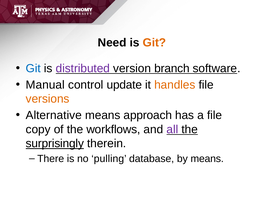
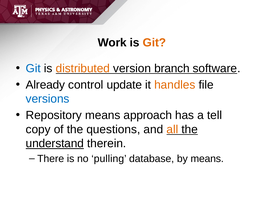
Need: Need -> Work
distributed colour: purple -> orange
Manual: Manual -> Already
versions colour: orange -> blue
Alternative: Alternative -> Repository
a file: file -> tell
workflows: workflows -> questions
all colour: purple -> orange
surprisingly: surprisingly -> understand
